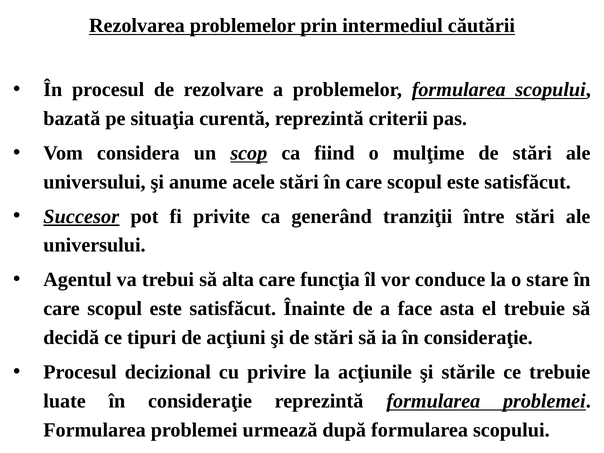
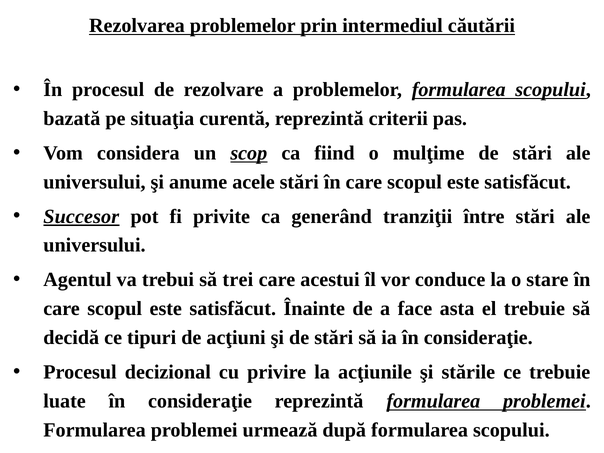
alta: alta -> trei
funcţia: funcţia -> acestui
